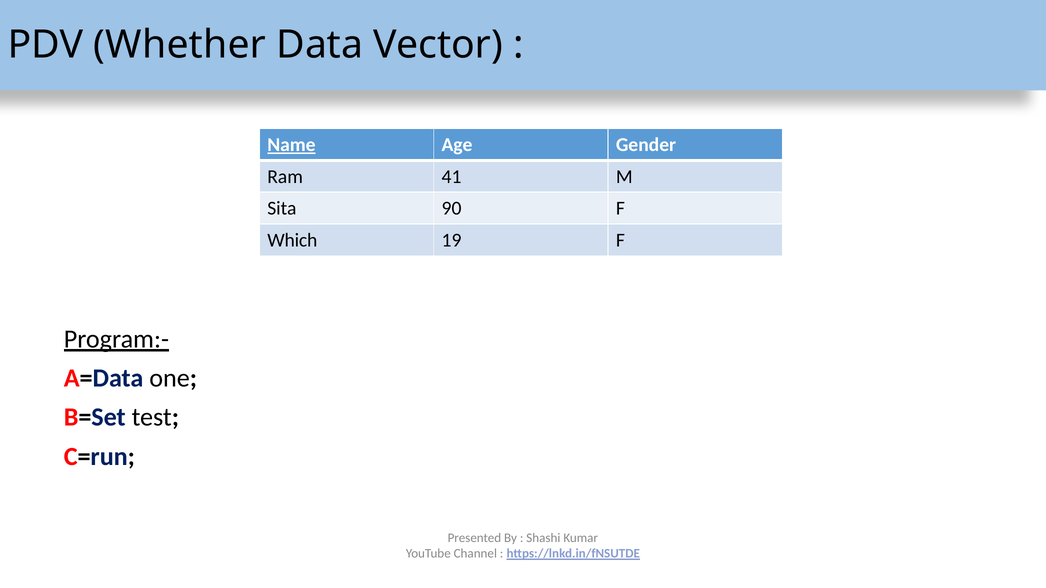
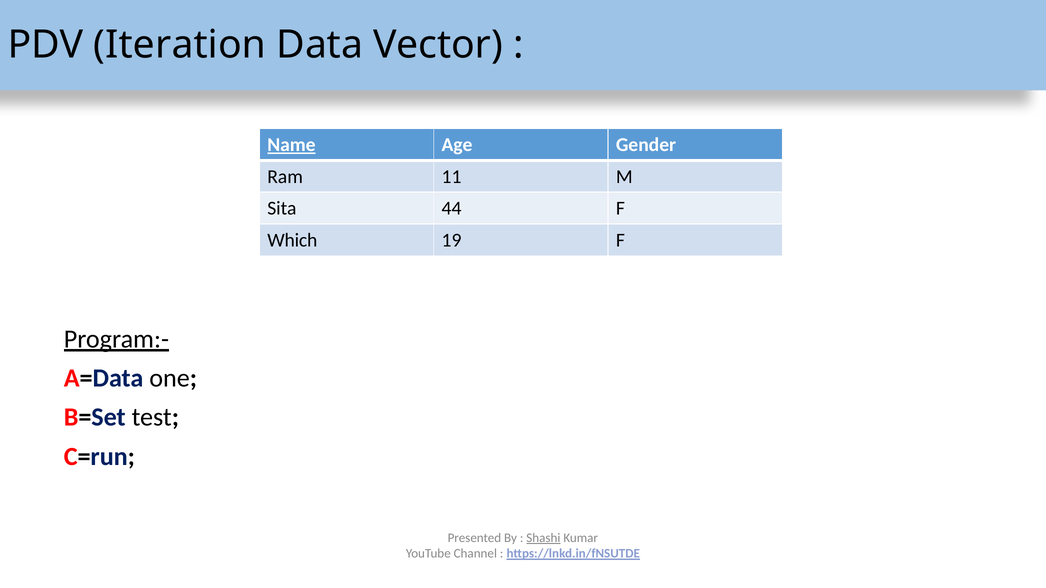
Whether: Whether -> Iteration
41: 41 -> 11
90: 90 -> 44
Shashi underline: none -> present
